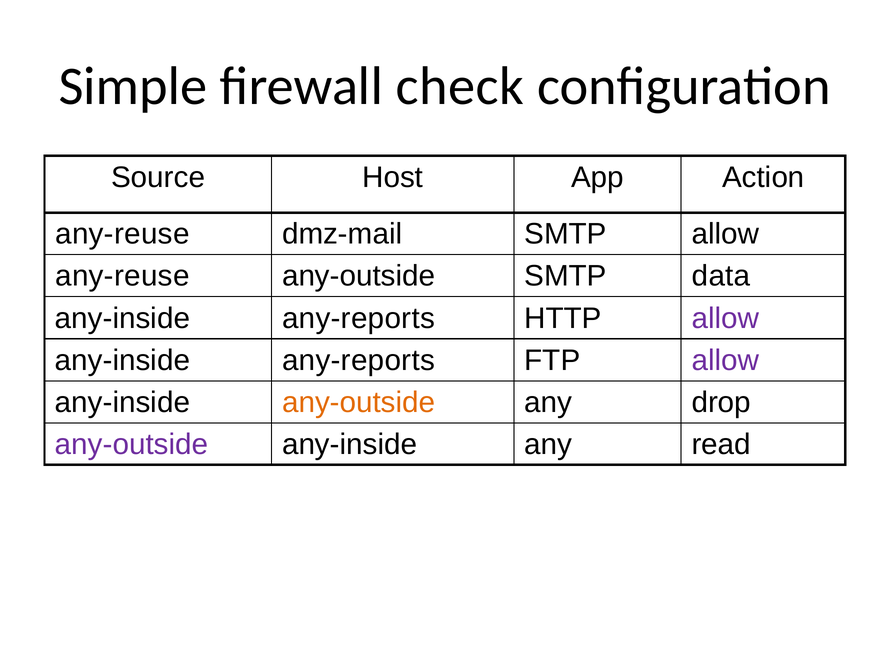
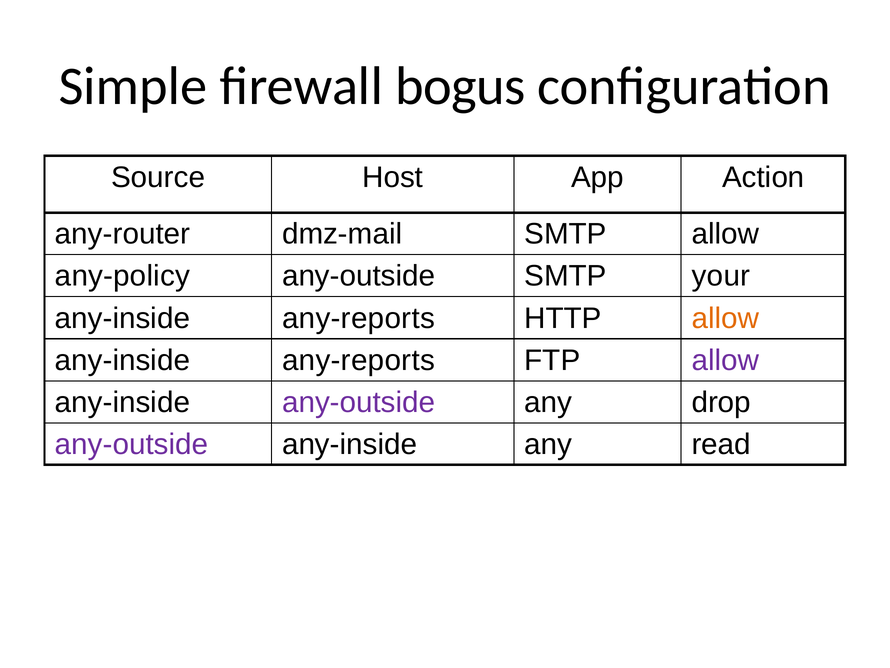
check: check -> bogus
any-reuse at (122, 234): any-reuse -> any-router
any-reuse at (122, 276): any-reuse -> any-policy
data: data -> your
allow at (725, 318) colour: purple -> orange
any-outside at (359, 402) colour: orange -> purple
